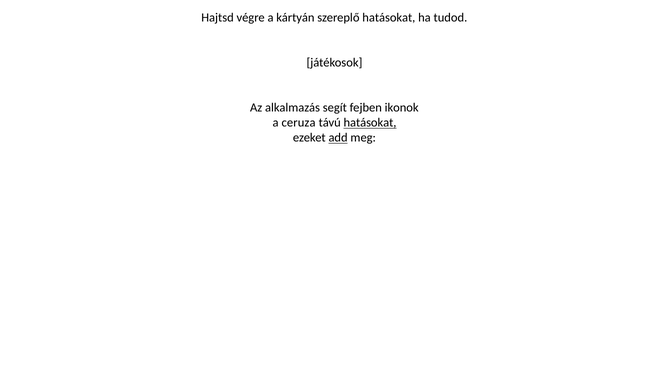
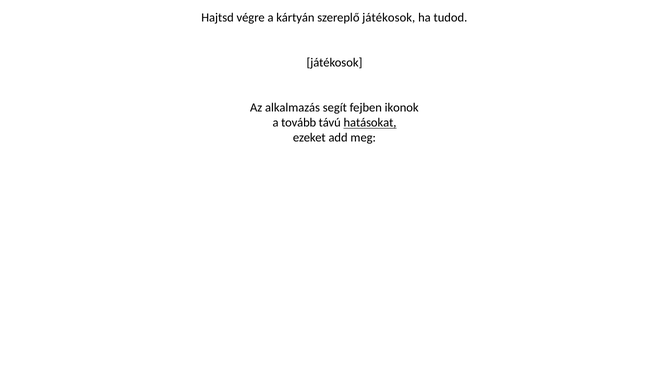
szereplő hatásokat: hatásokat -> játékosok
ceruza: ceruza -> tovább
add underline: present -> none
